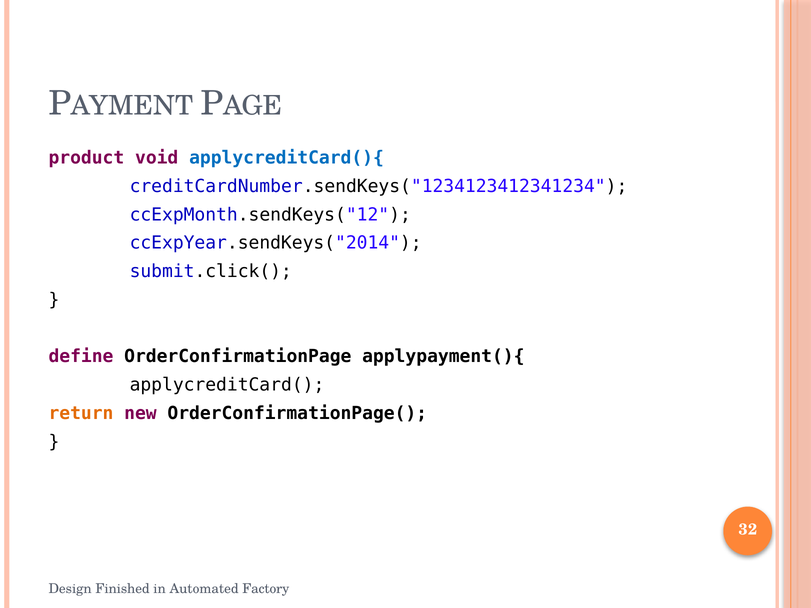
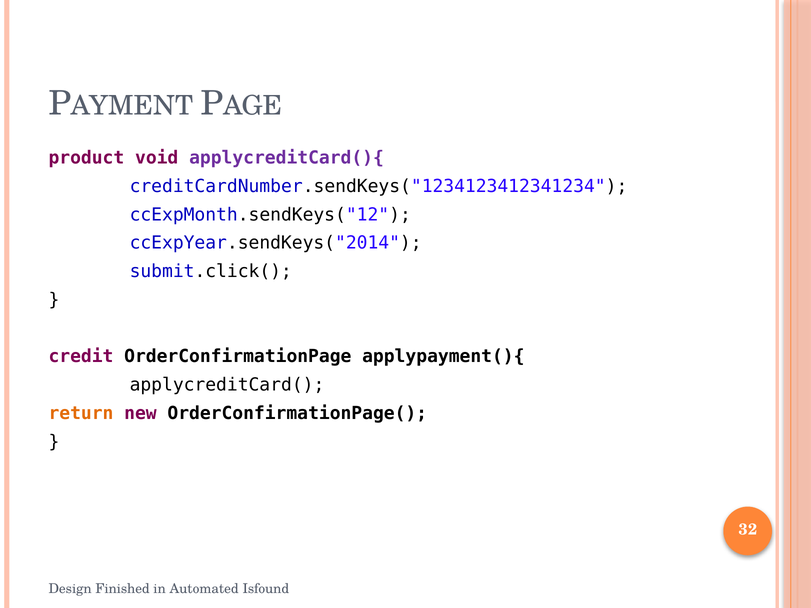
applycreditCard(){ colour: blue -> purple
define: define -> credit
Factory: Factory -> Isfound
